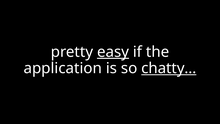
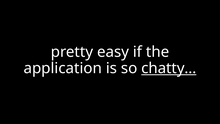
easy underline: present -> none
